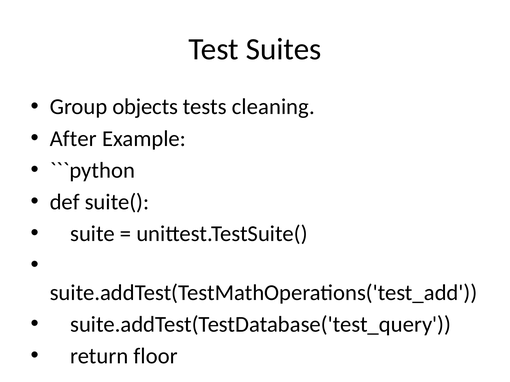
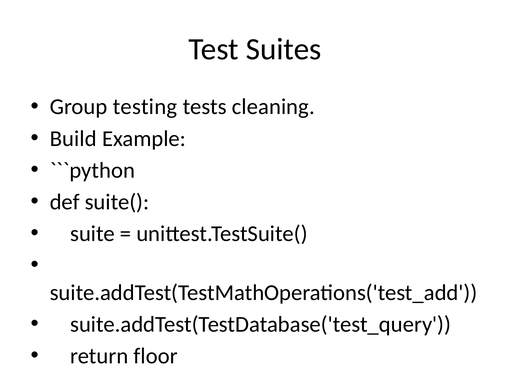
objects: objects -> testing
After: After -> Build
